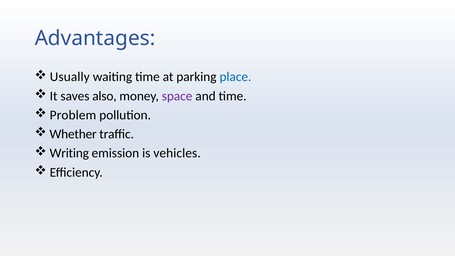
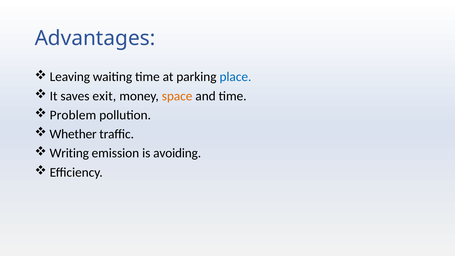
Usually: Usually -> Leaving
also: also -> exit
space colour: purple -> orange
vehicles: vehicles -> avoiding
